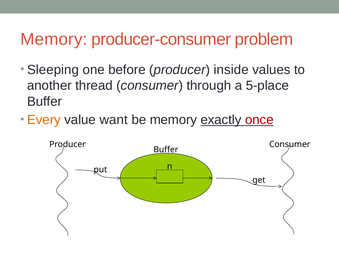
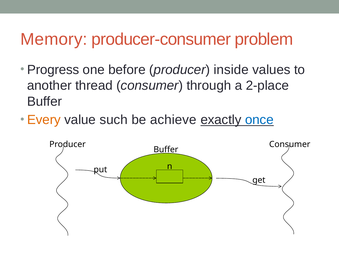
Sleeping: Sleeping -> Progress
5-place: 5-place -> 2-place
want: want -> such
be memory: memory -> achieve
once colour: red -> blue
